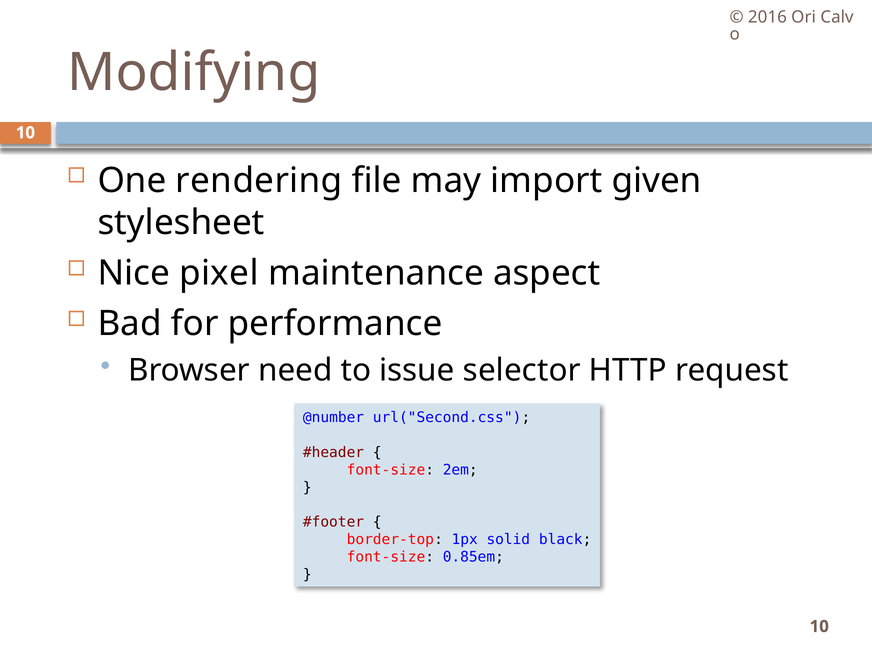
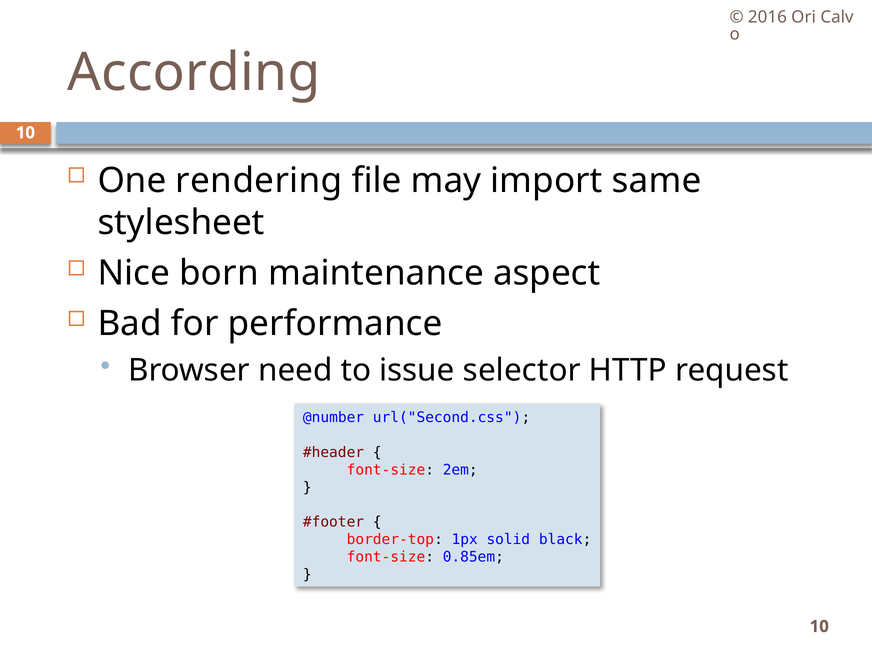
Modifying: Modifying -> According
given: given -> same
pixel: pixel -> born
